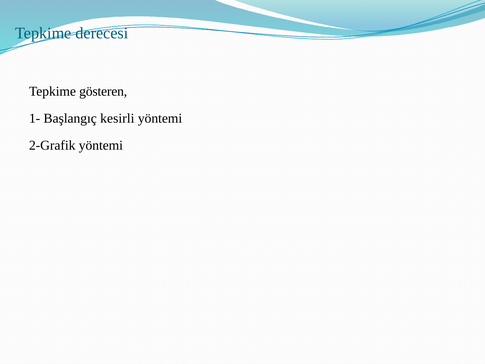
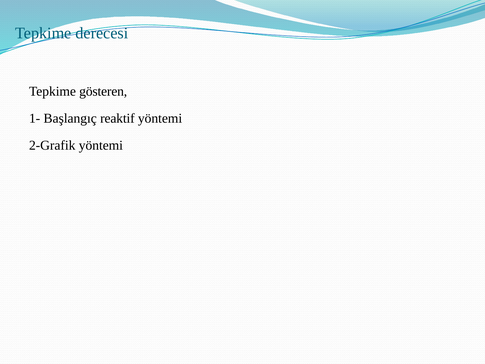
kesirli: kesirli -> reaktif
